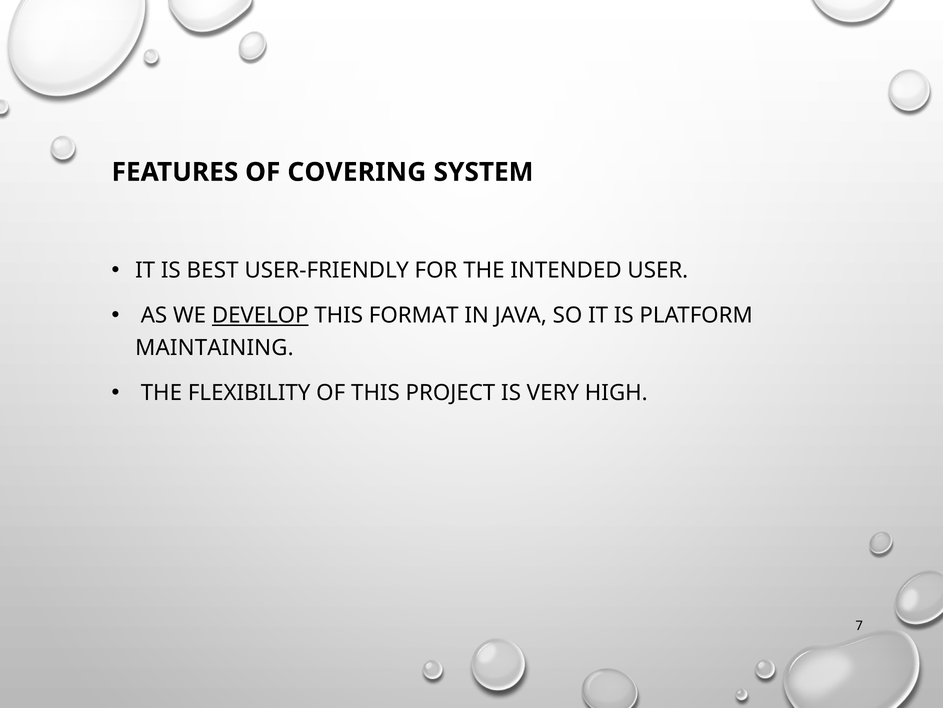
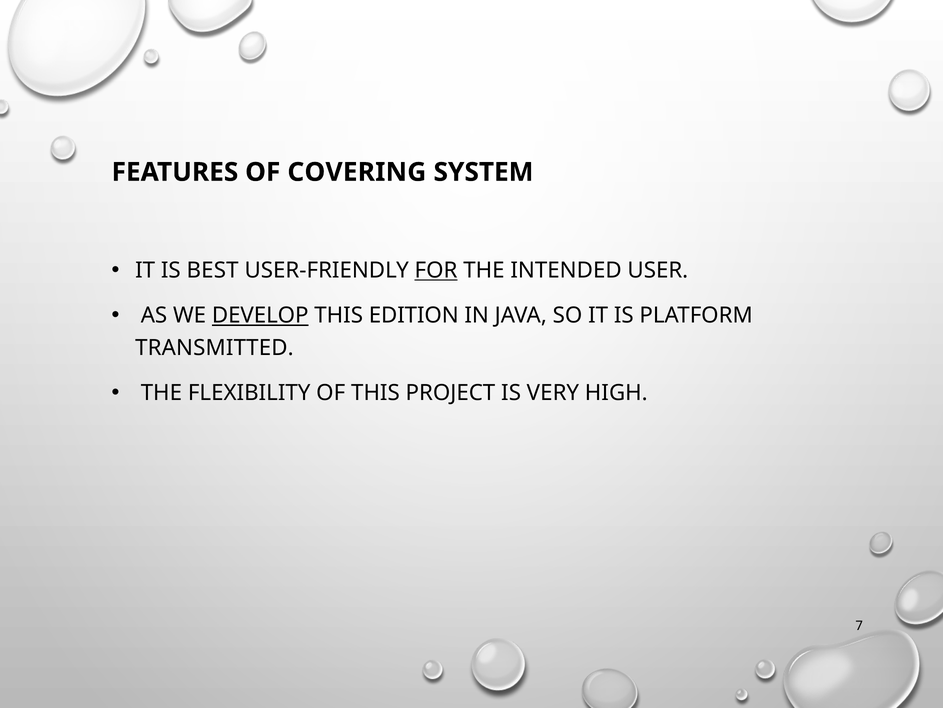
FOR underline: none -> present
FORMAT: FORMAT -> EDITION
MAINTAINING: MAINTAINING -> TRANSMITTED
